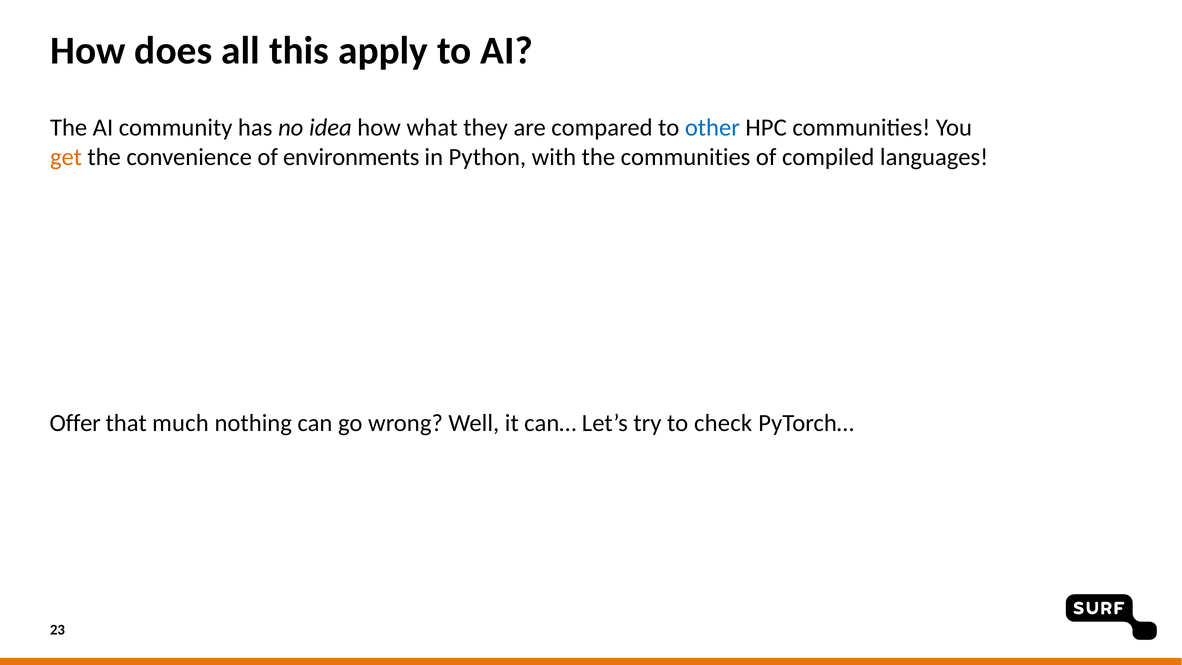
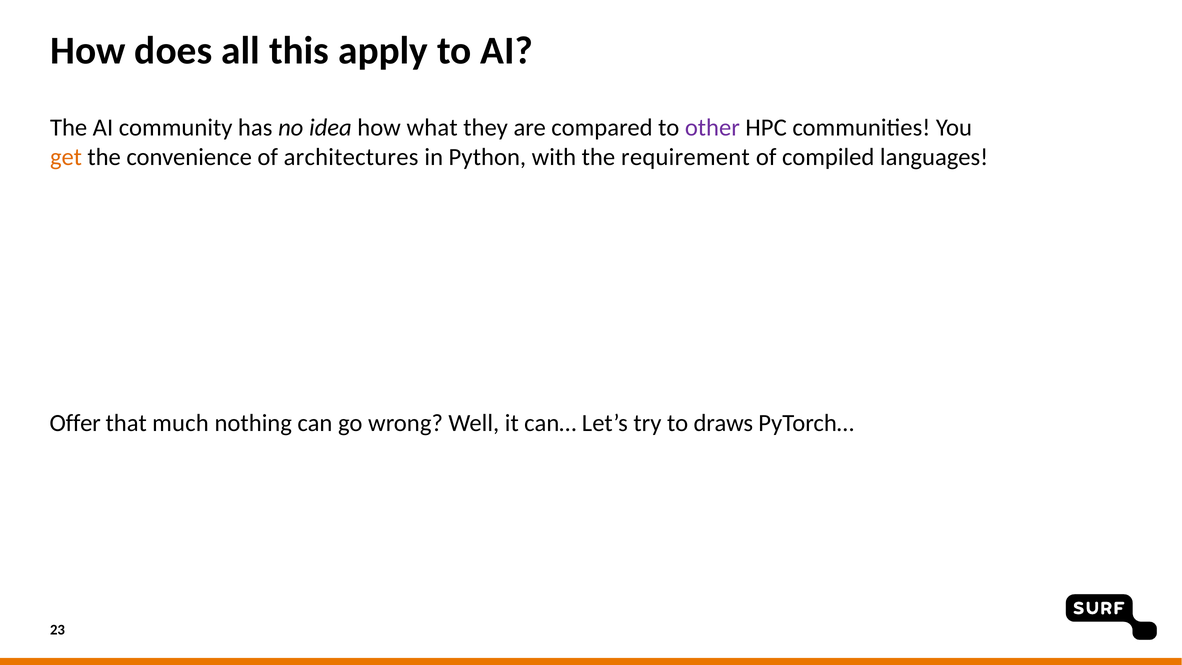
other colour: blue -> purple
environments: environments -> architectures
the communities: communities -> requirement
check: check -> draws
